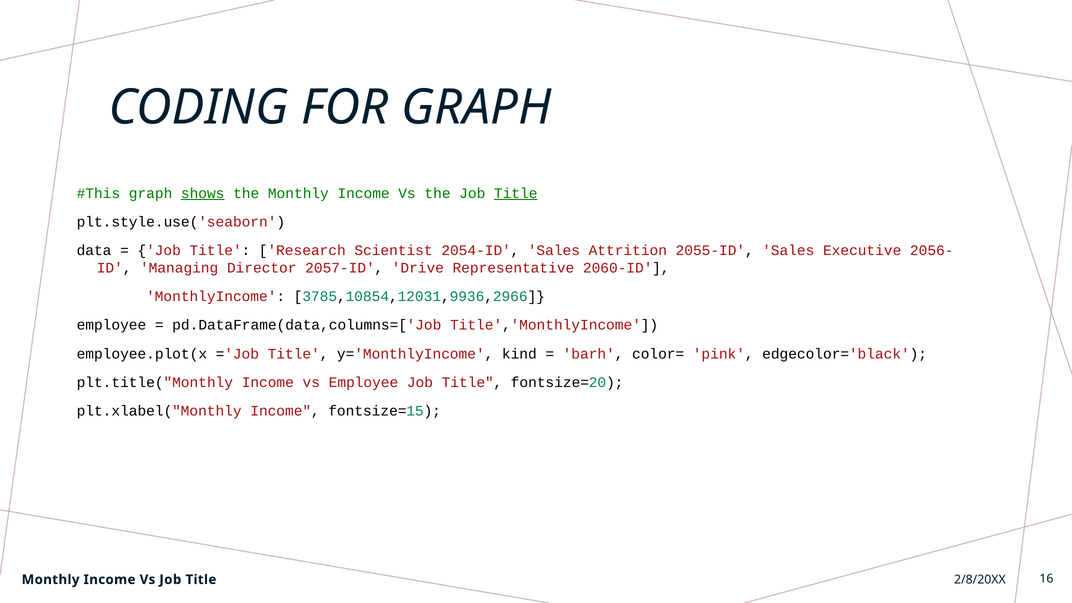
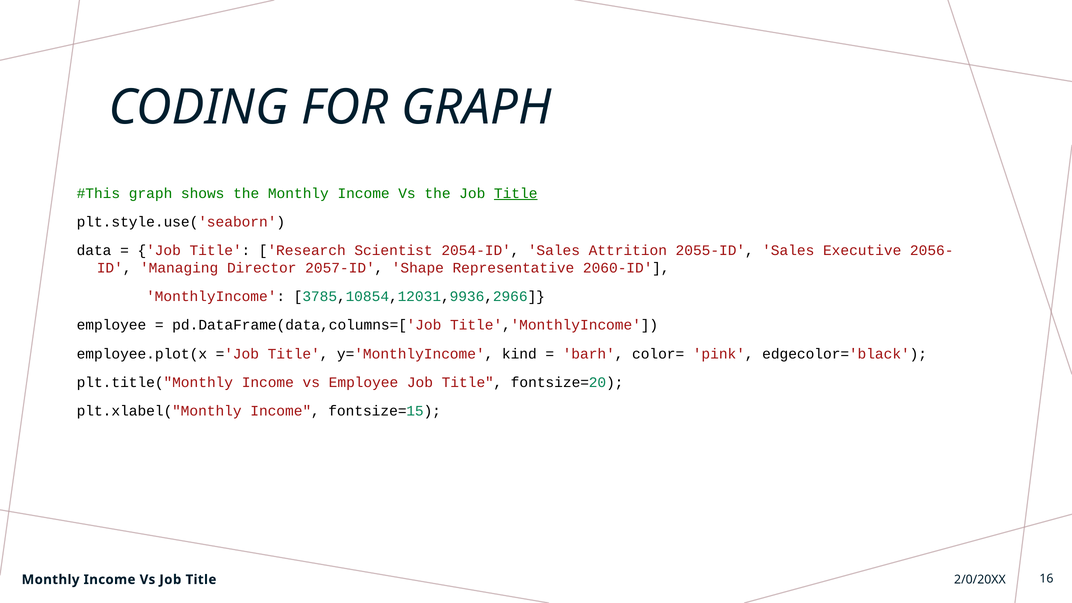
shows underline: present -> none
Drive: Drive -> Shape
2/8/20XX: 2/8/20XX -> 2/0/20XX
